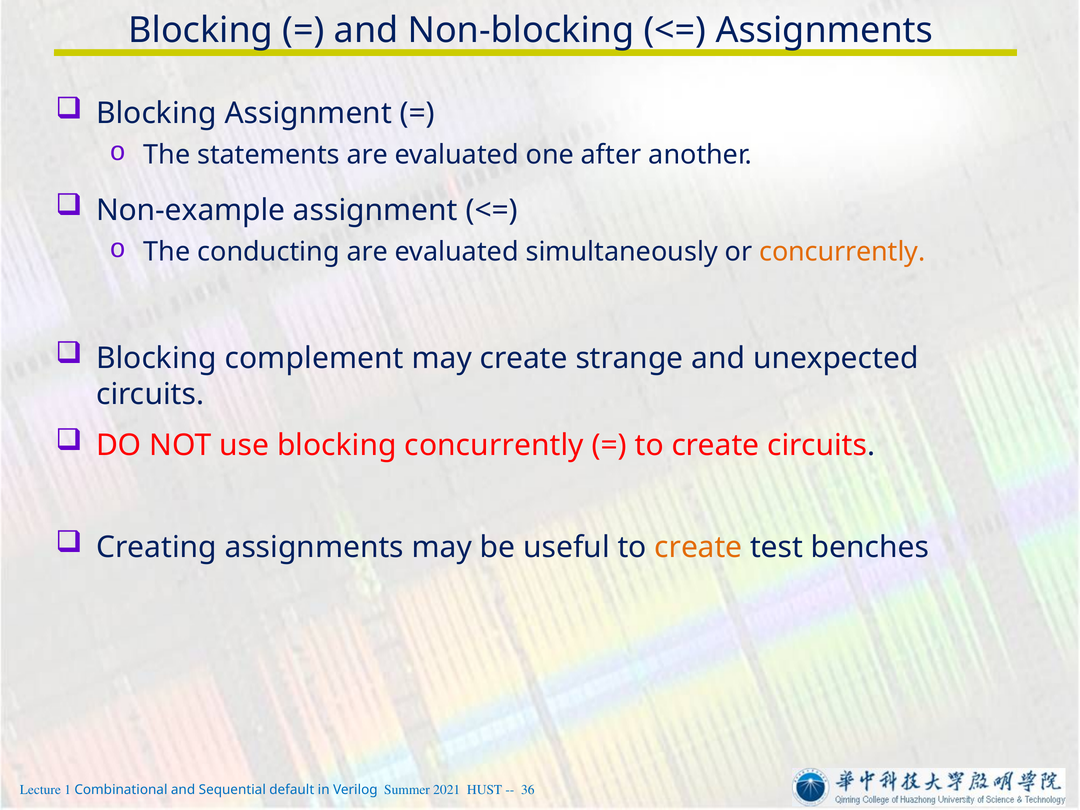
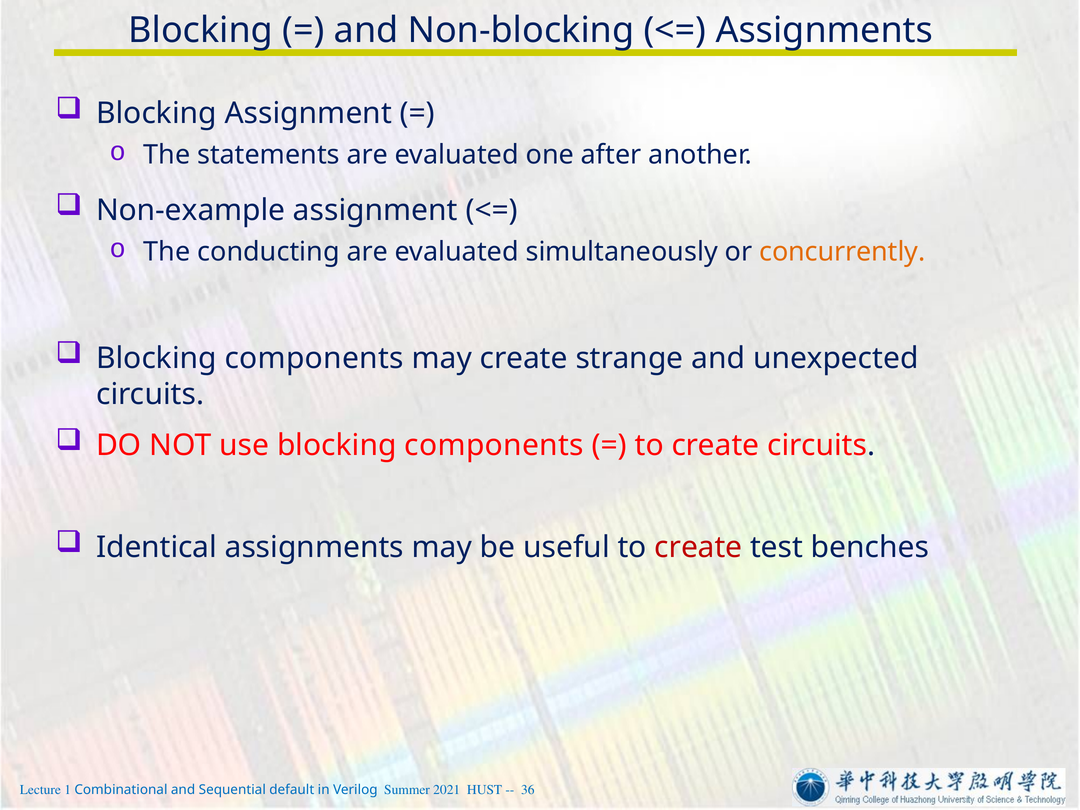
complement at (314, 358): complement -> components
use blocking concurrently: concurrently -> components
Creating: Creating -> Identical
create at (698, 547) colour: orange -> red
